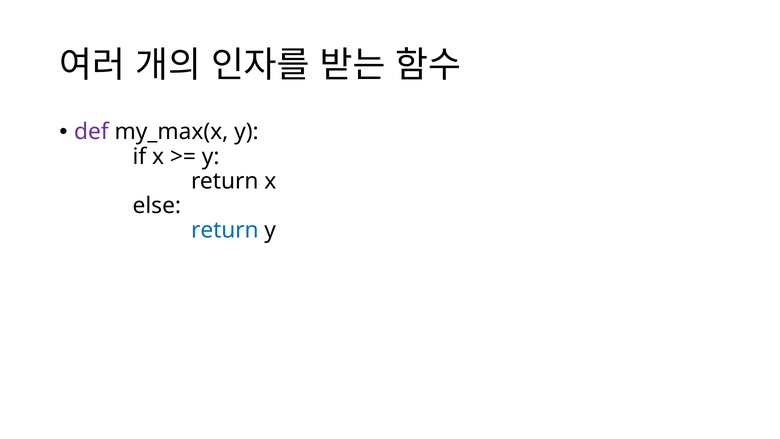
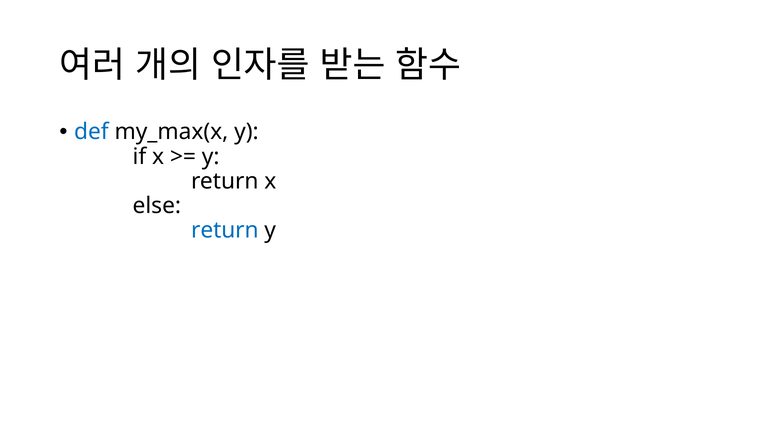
def colour: purple -> blue
